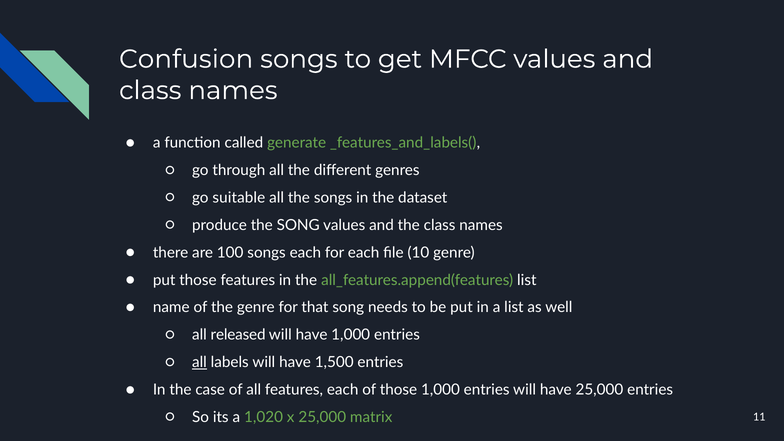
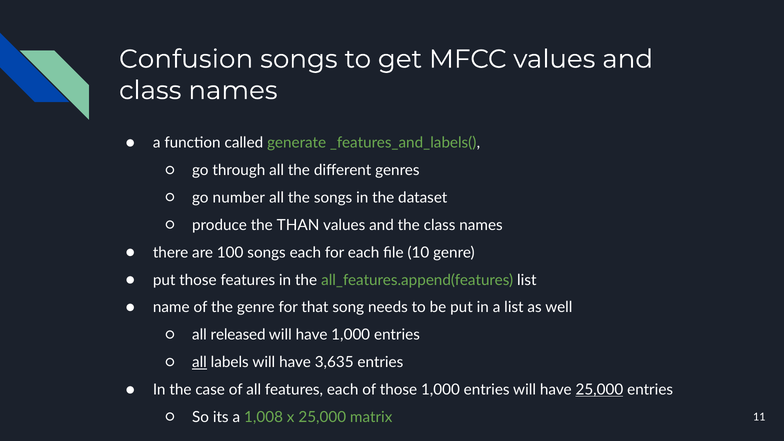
suitable: suitable -> number
the SONG: SONG -> THAN
1,500: 1,500 -> 3,635
25,000 at (599, 390) underline: none -> present
1,020: 1,020 -> 1,008
